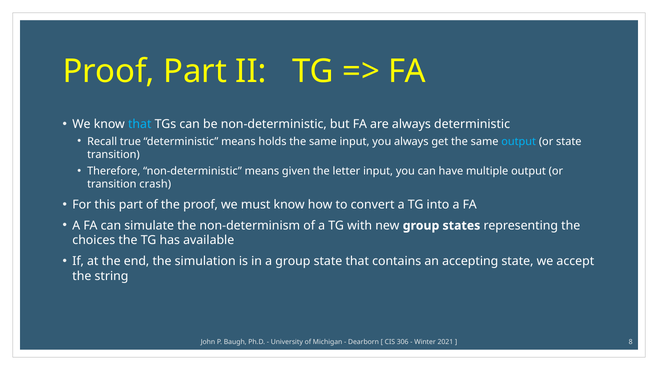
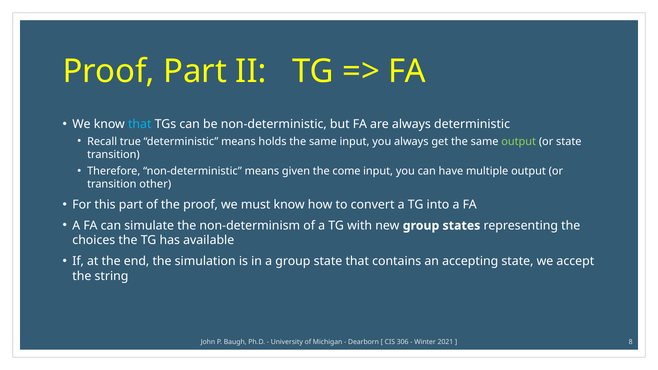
output at (519, 142) colour: light blue -> light green
letter: letter -> come
crash: crash -> other
